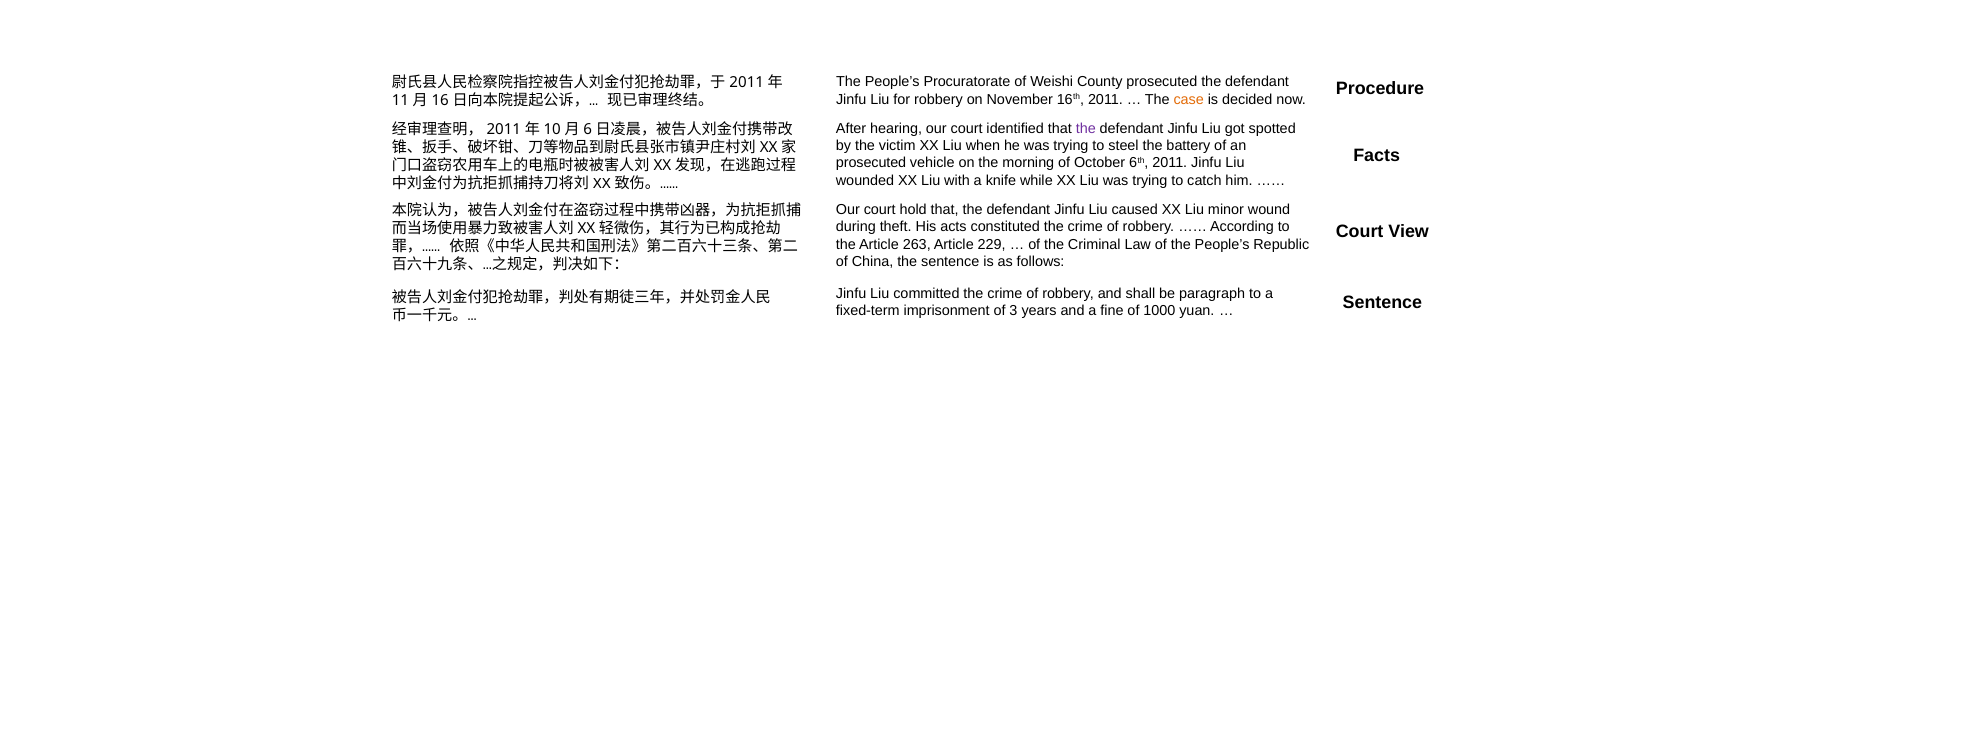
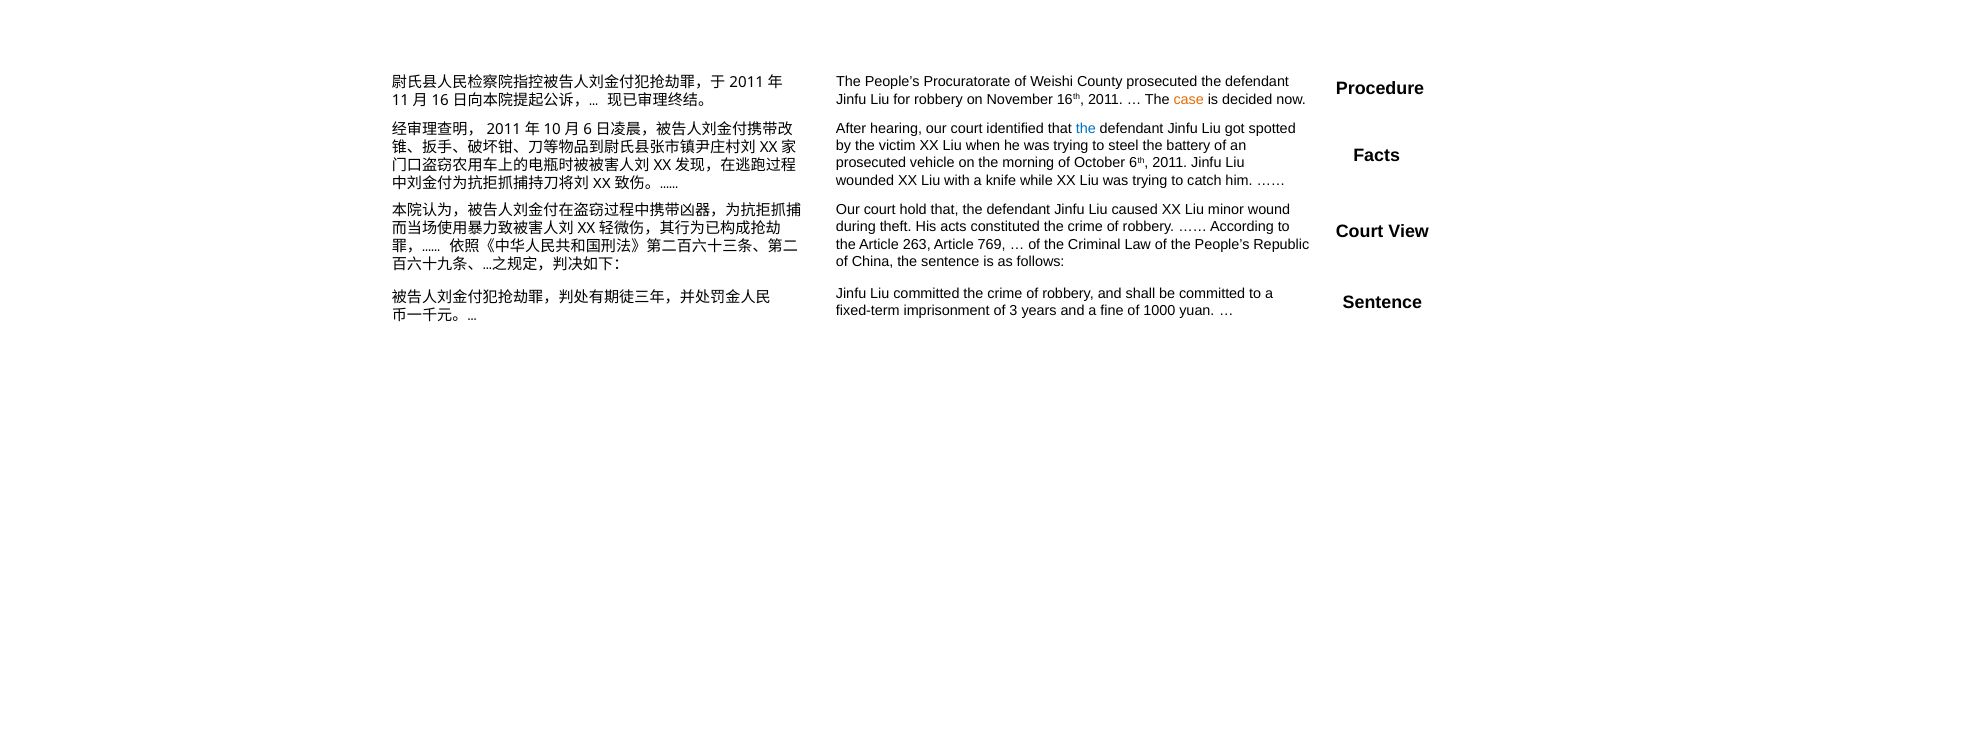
the at (1086, 129) colour: purple -> blue
229: 229 -> 769
be paragraph: paragraph -> committed
